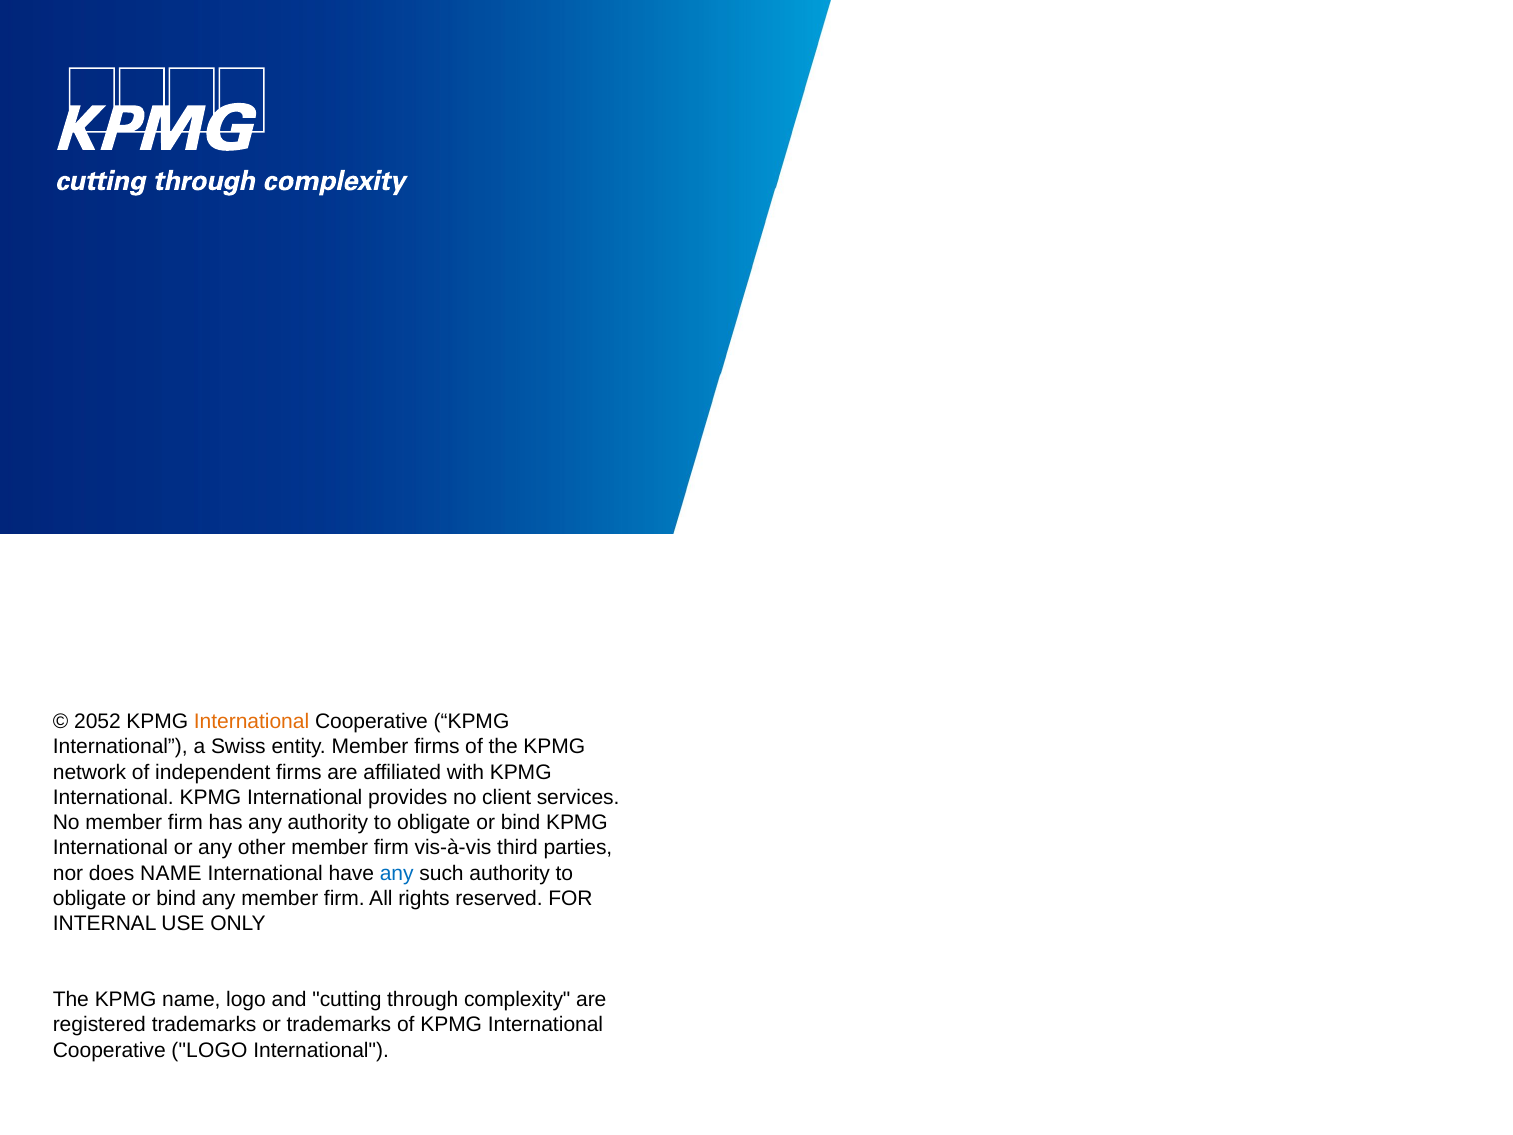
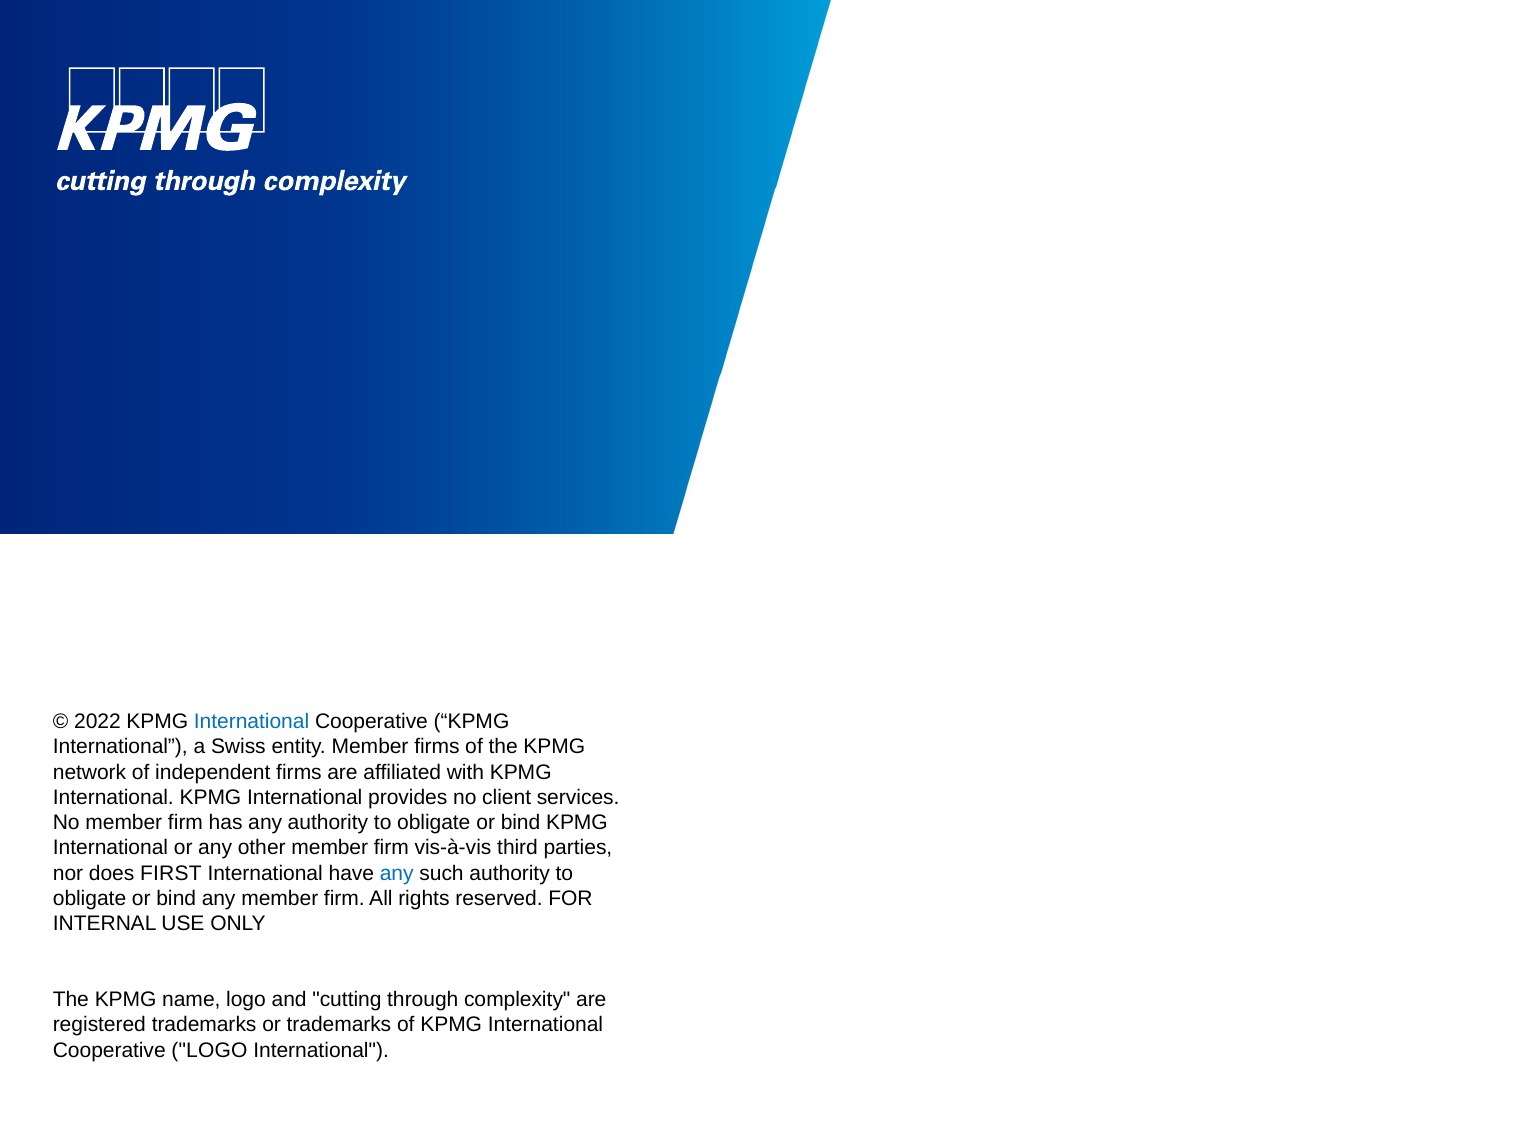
2052: 2052 -> 2022
International at (252, 722) colour: orange -> blue
does NAME: NAME -> FIRST
